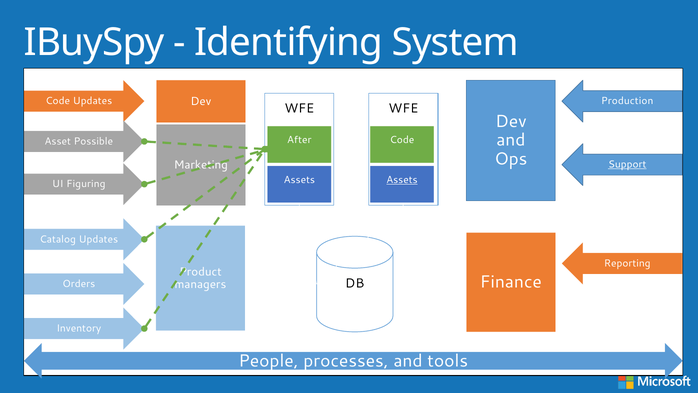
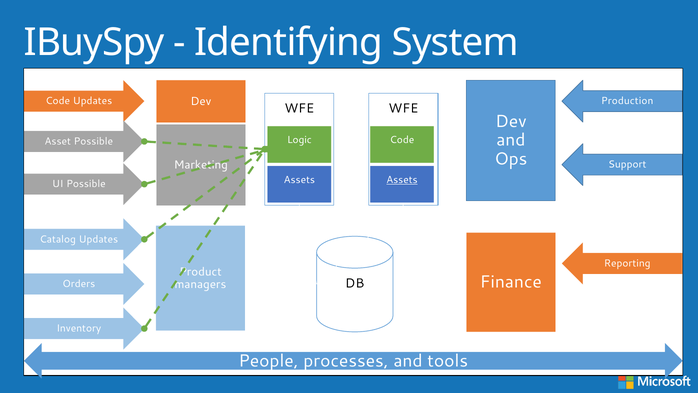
After: After -> Logic
Support underline: present -> none
UI Figuring: Figuring -> Possible
